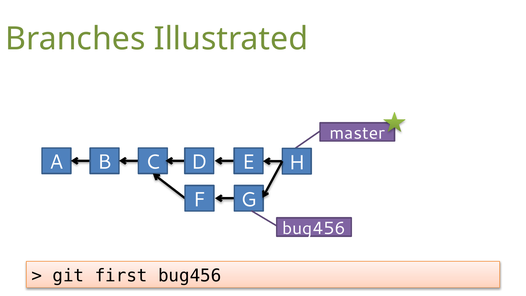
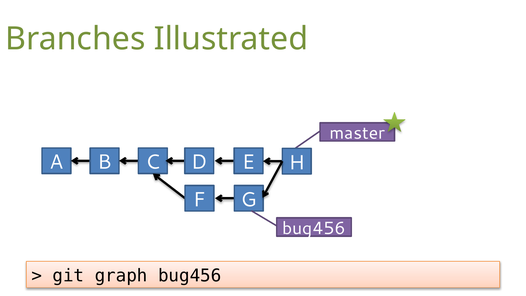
first: first -> graph
